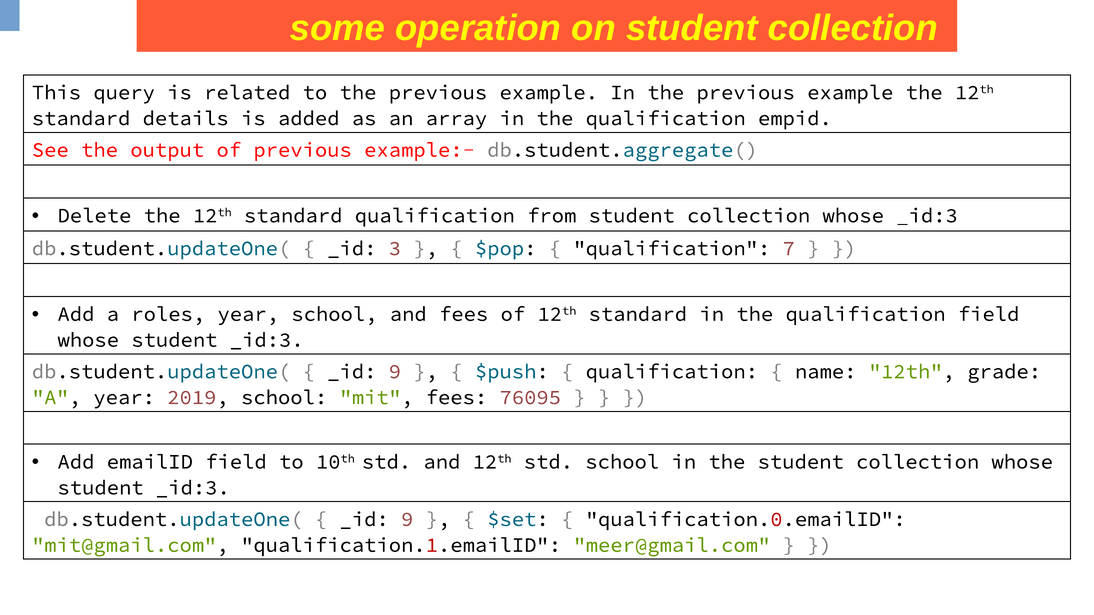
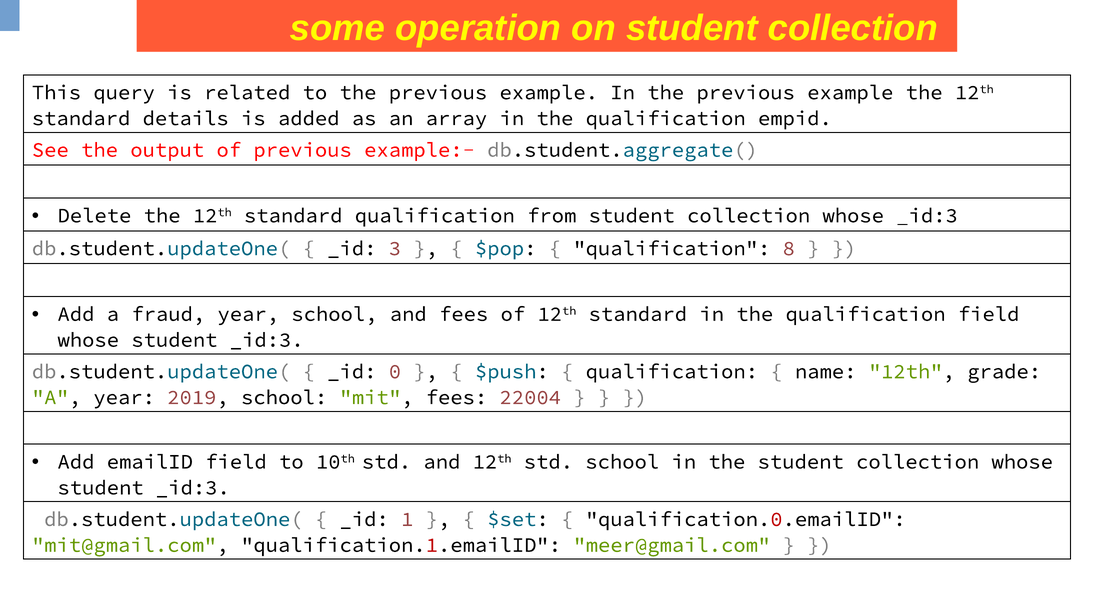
7: 7 -> 8
roles: roles -> fraud
9 at (395, 372): 9 -> 0
76095: 76095 -> 22004
9 at (407, 520): 9 -> 1
